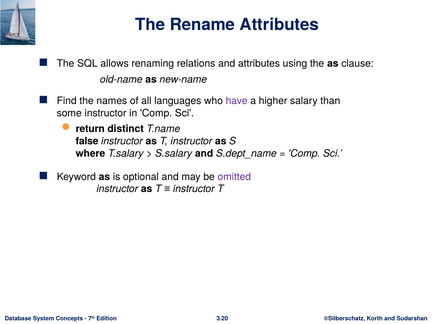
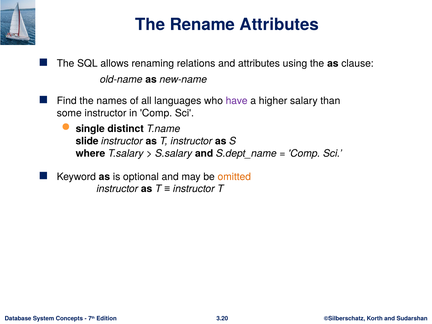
return: return -> single
false: false -> slide
omitted colour: purple -> orange
